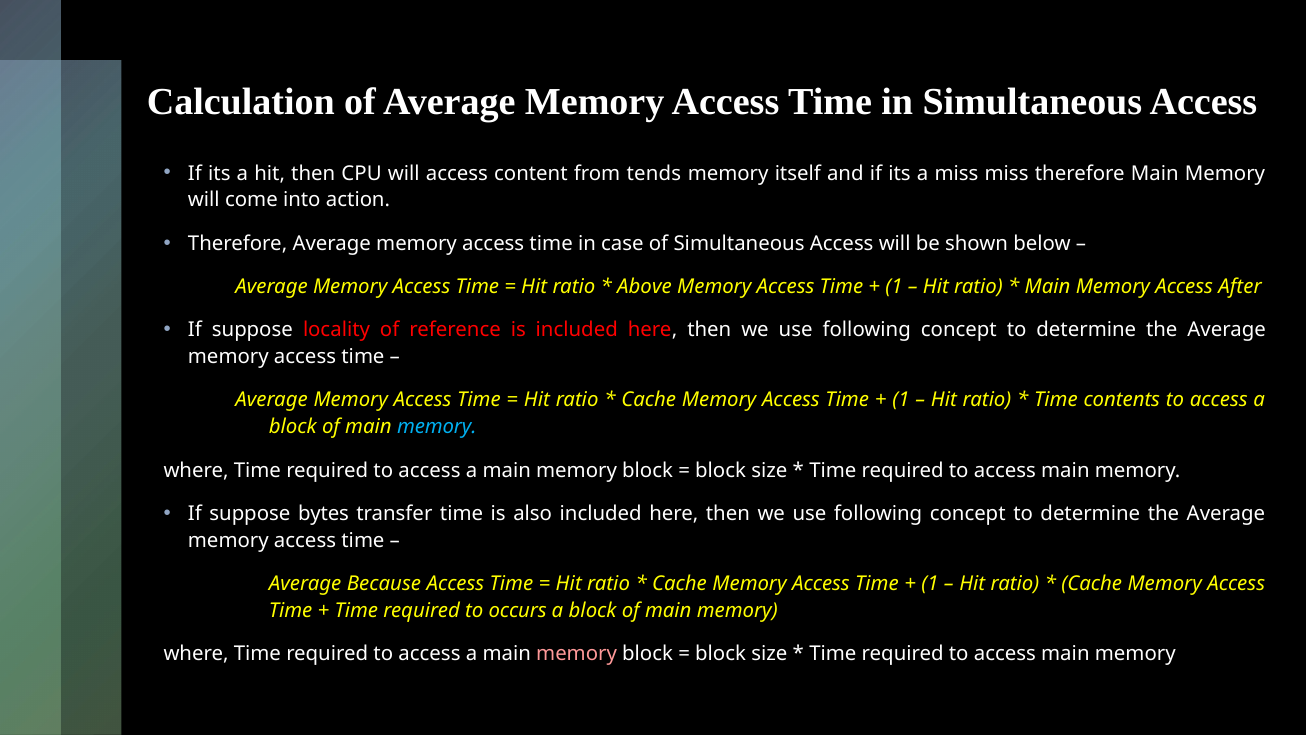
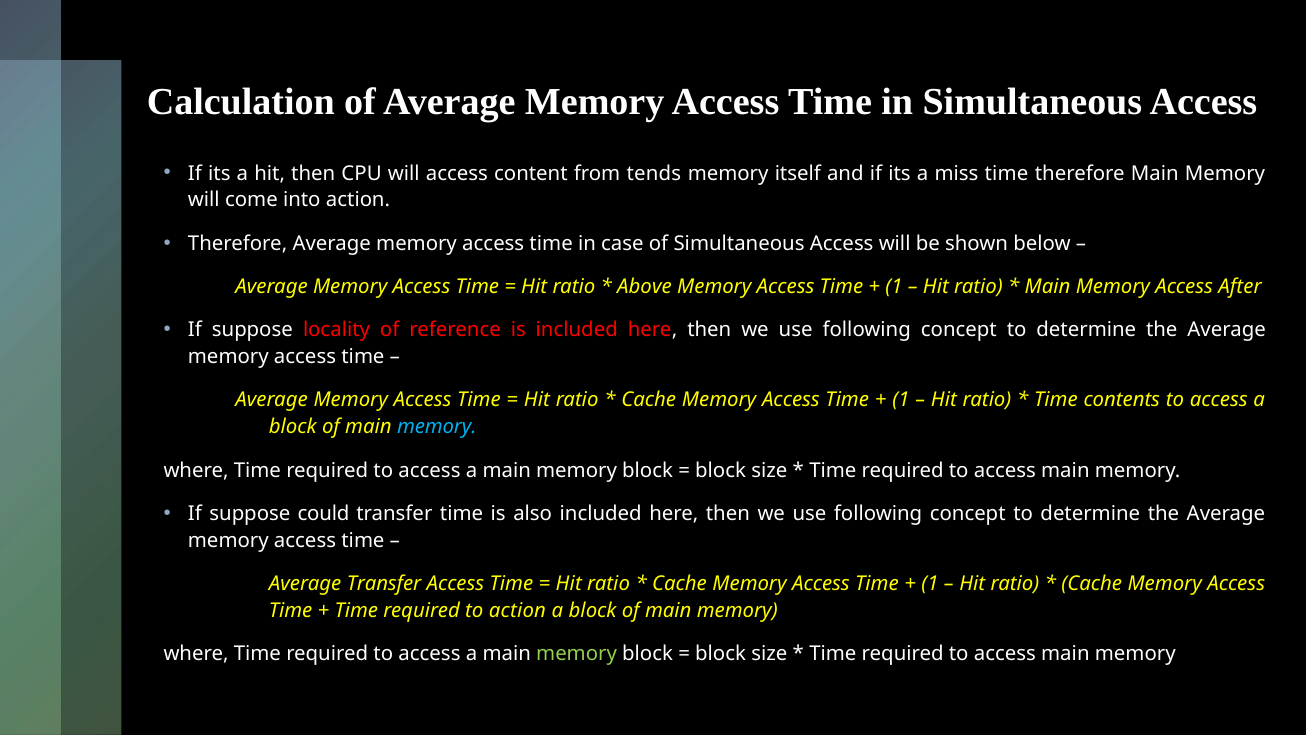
miss miss: miss -> time
bytes: bytes -> could
Average Because: Because -> Transfer
to occurs: occurs -> action
memory at (577, 654) colour: pink -> light green
